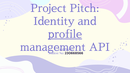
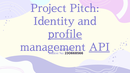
API underline: none -> present
